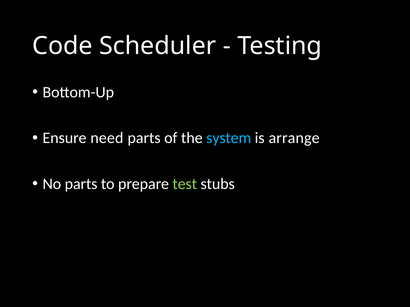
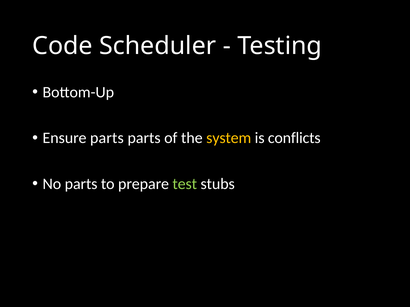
Ensure need: need -> parts
system colour: light blue -> yellow
arrange: arrange -> conflicts
